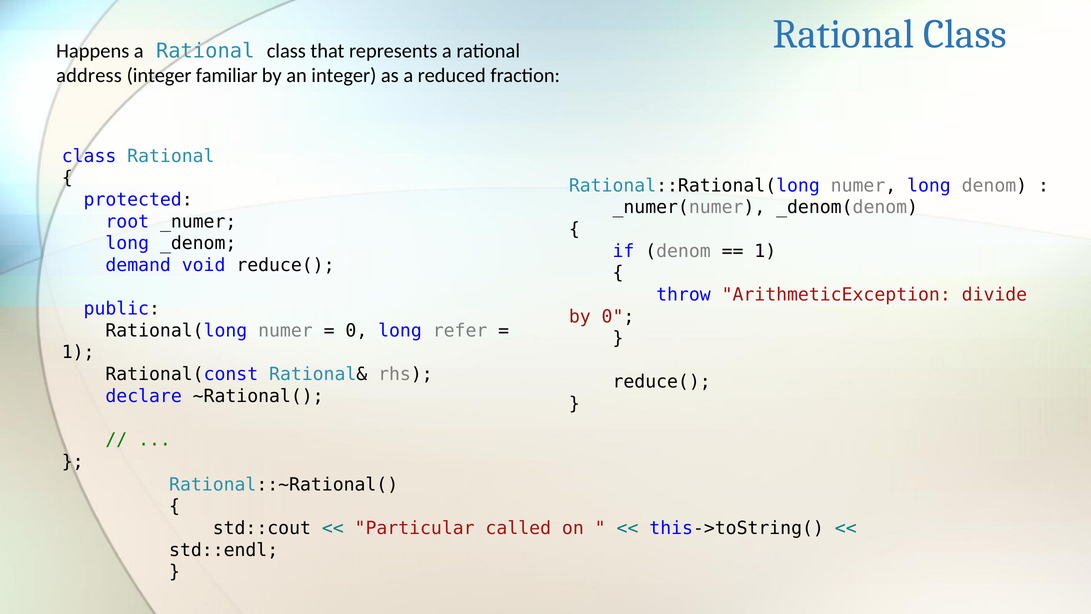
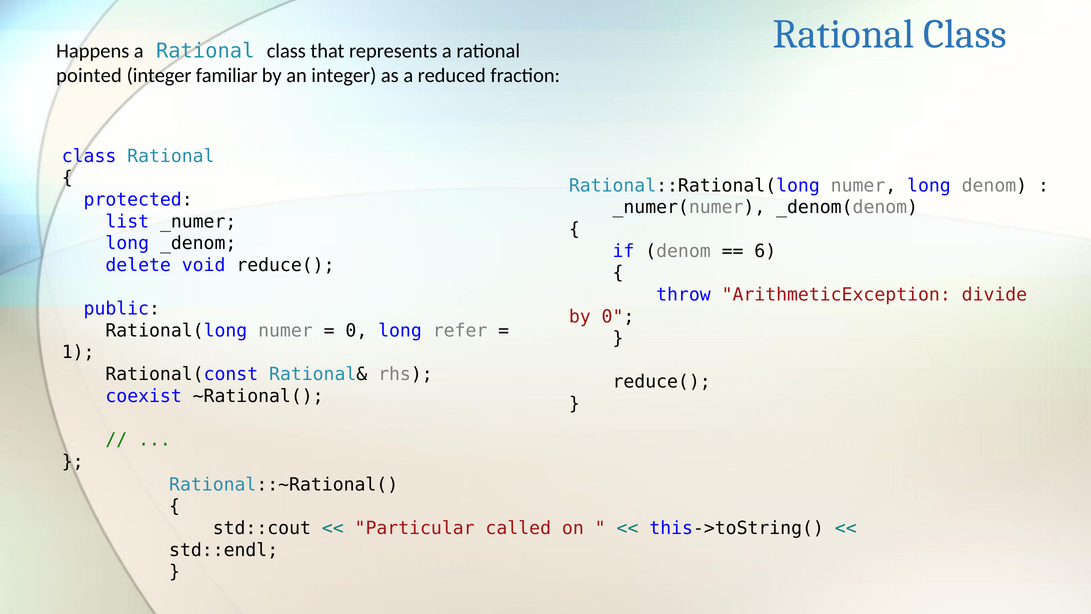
address: address -> pointed
root: root -> list
1 at (765, 251): 1 -> 6
demand: demand -> delete
declare: declare -> coexist
